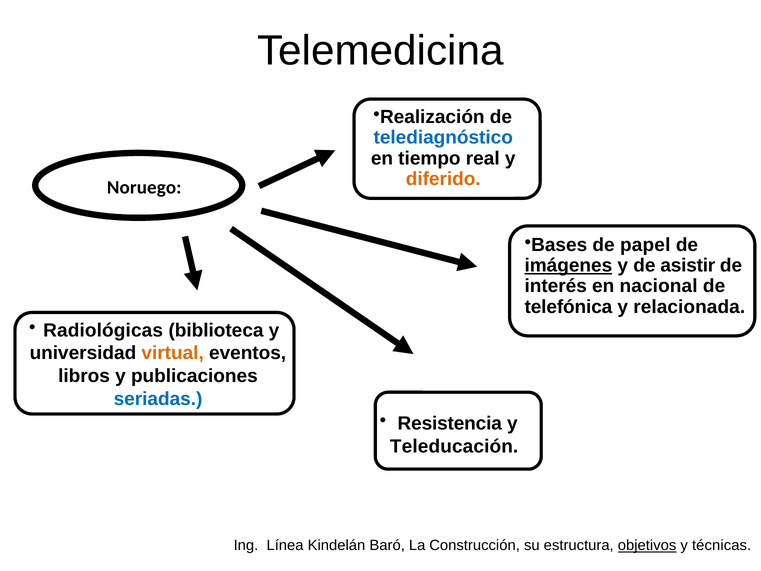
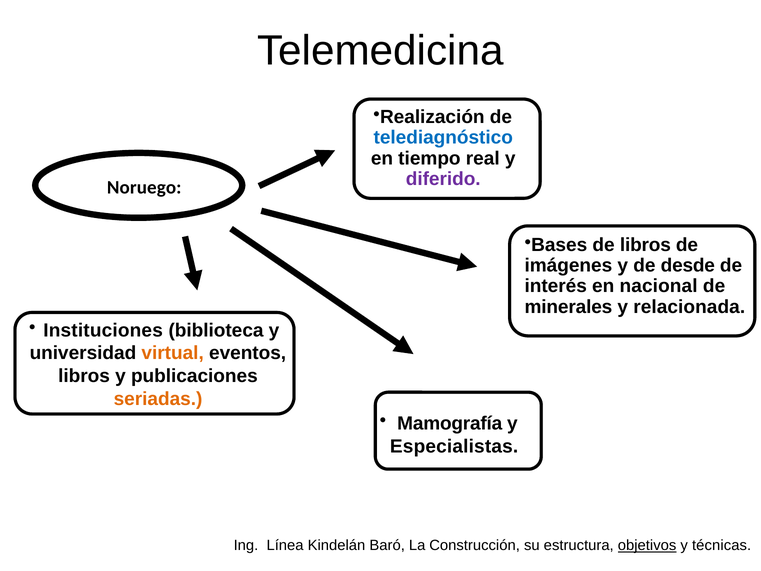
diferido colour: orange -> purple
de papel: papel -> libros
imágenes underline: present -> none
asistir: asistir -> desde
telefónica: telefónica -> minerales
Radiológicas: Radiológicas -> Instituciones
seriadas colour: blue -> orange
Resistencia: Resistencia -> Mamografía
Teleducación: Teleducación -> Especialistas
